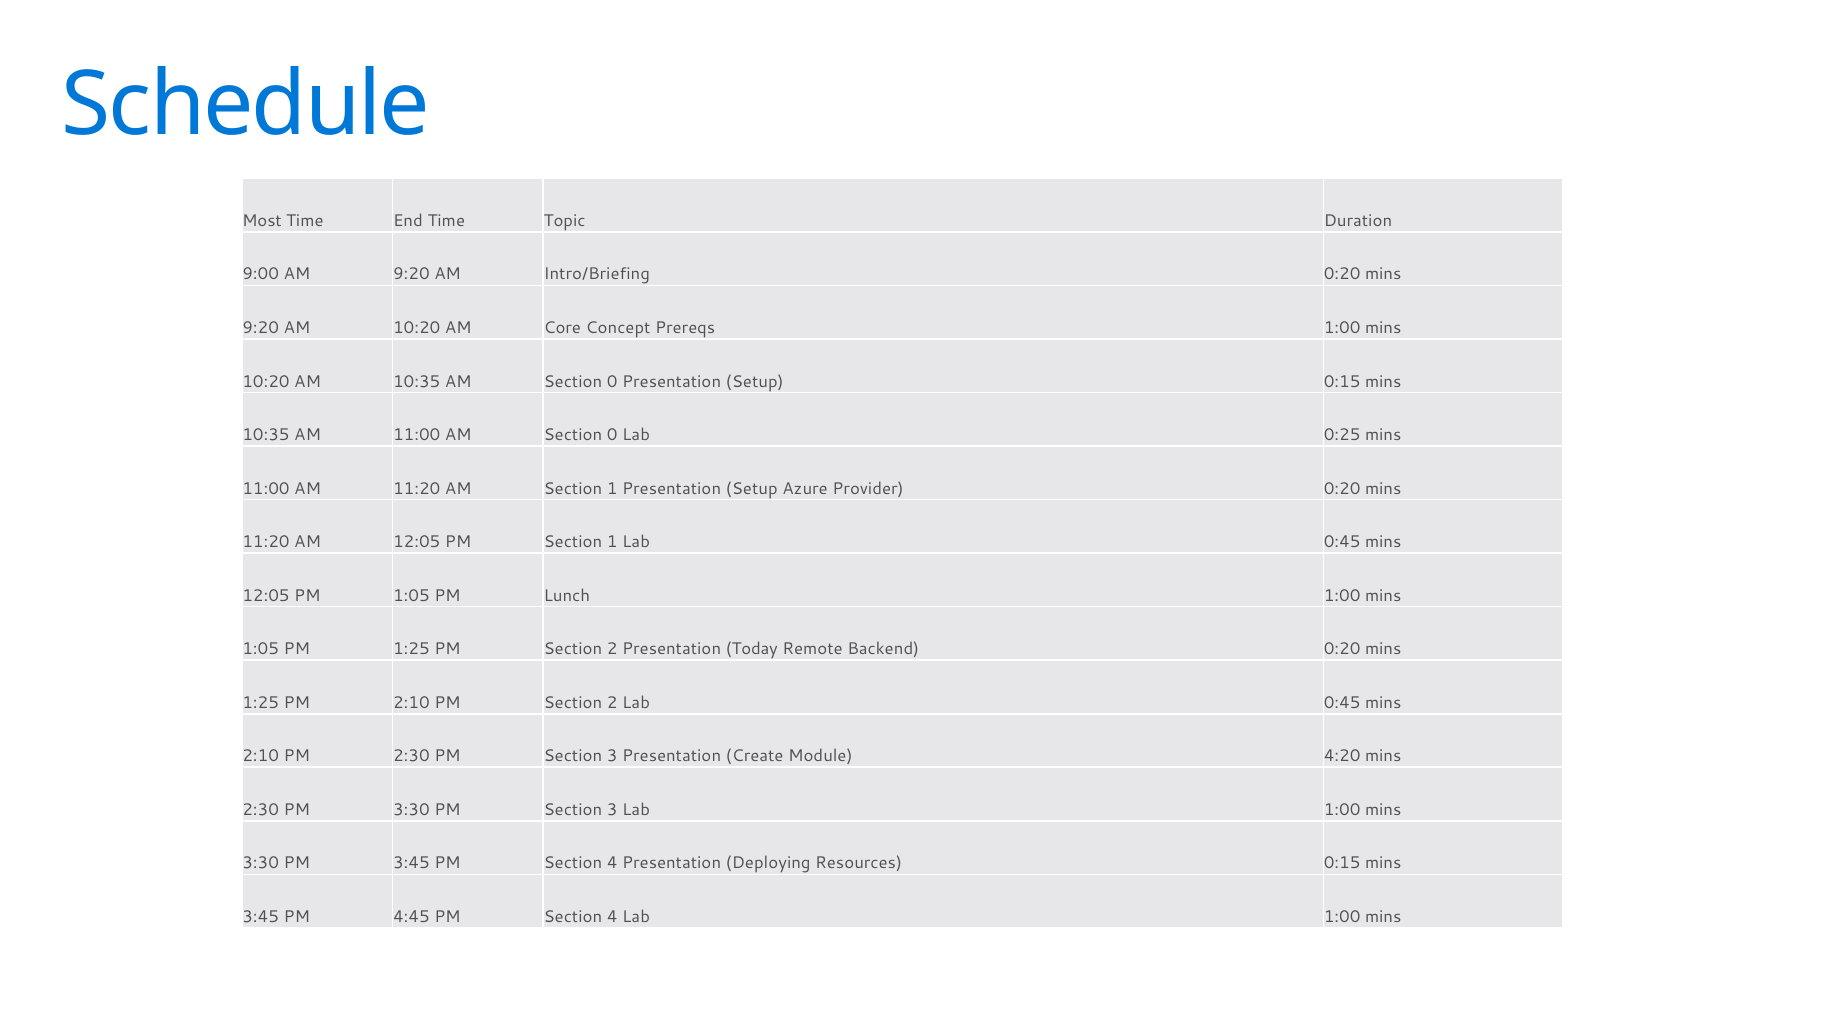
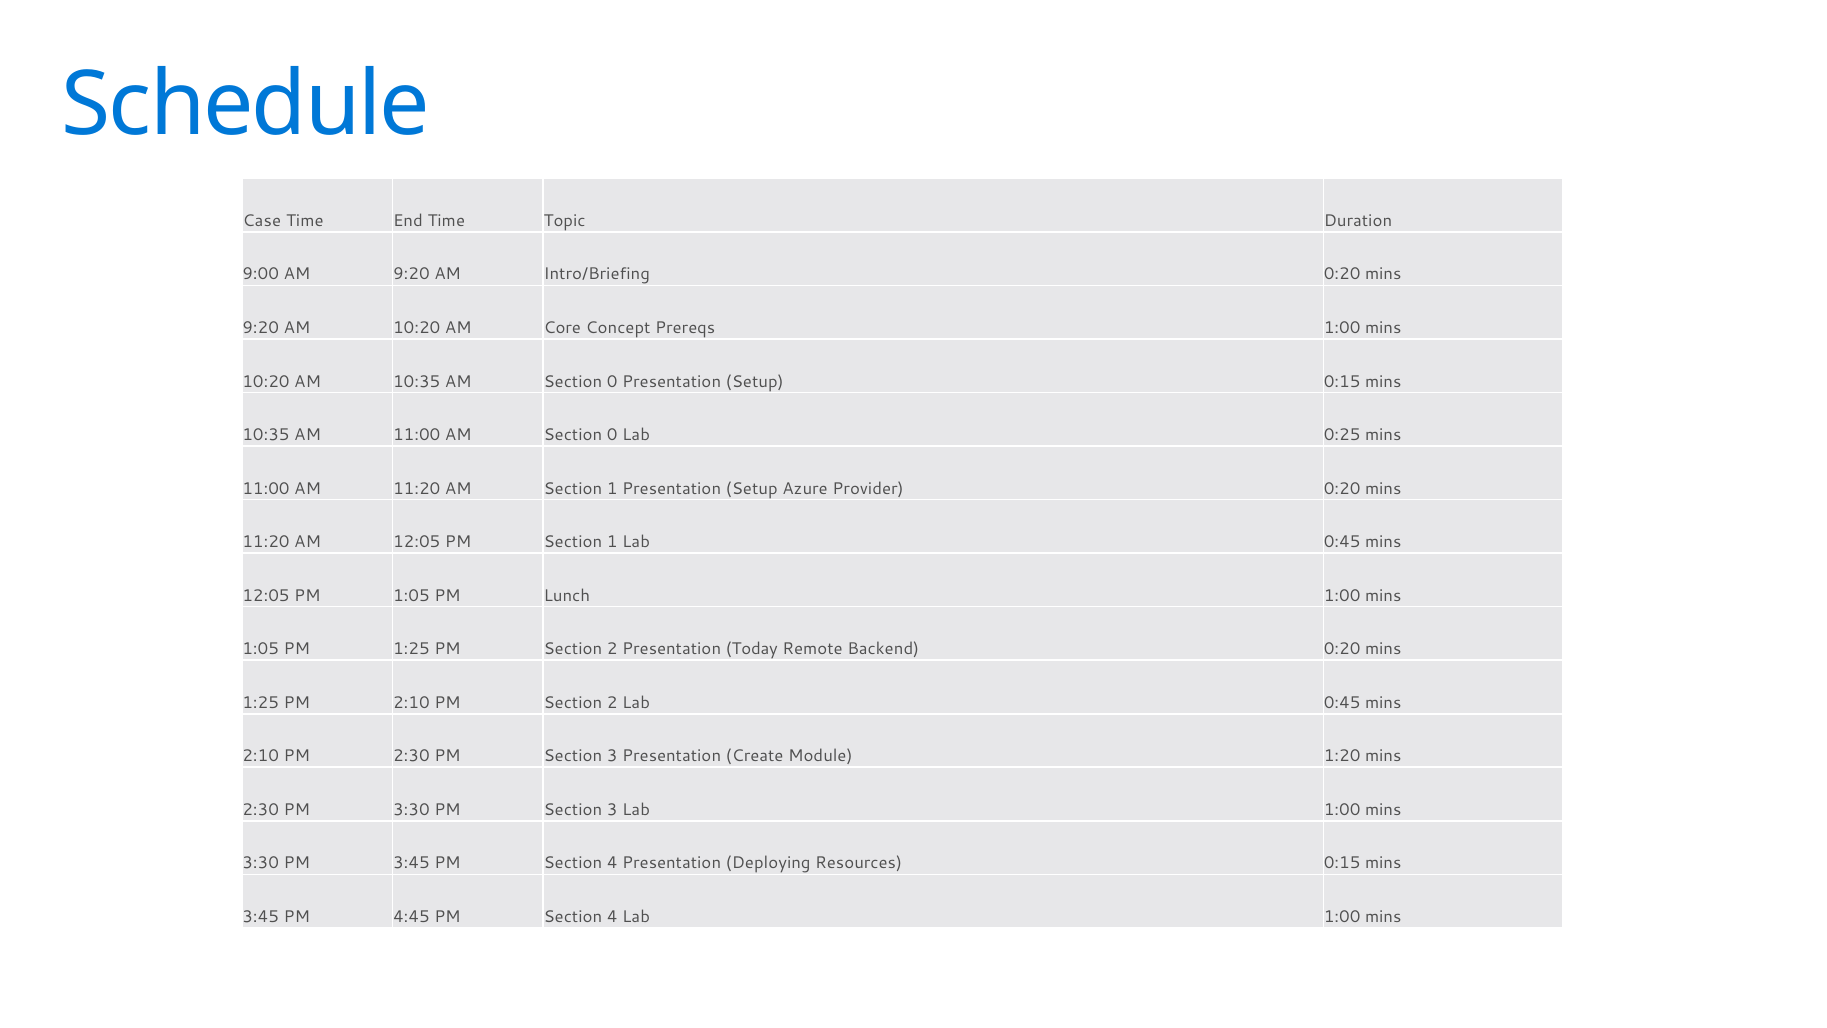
Most: Most -> Case
4:20: 4:20 -> 1:20
